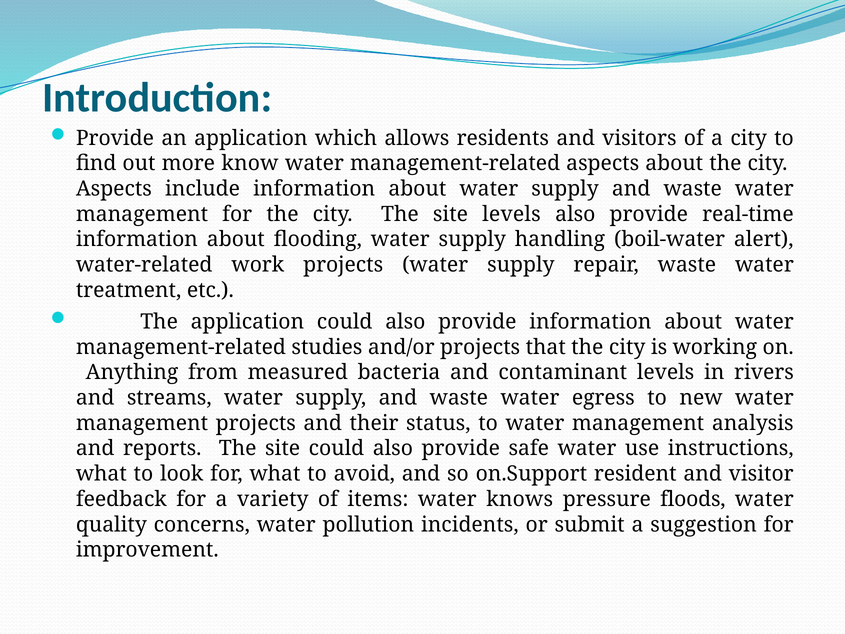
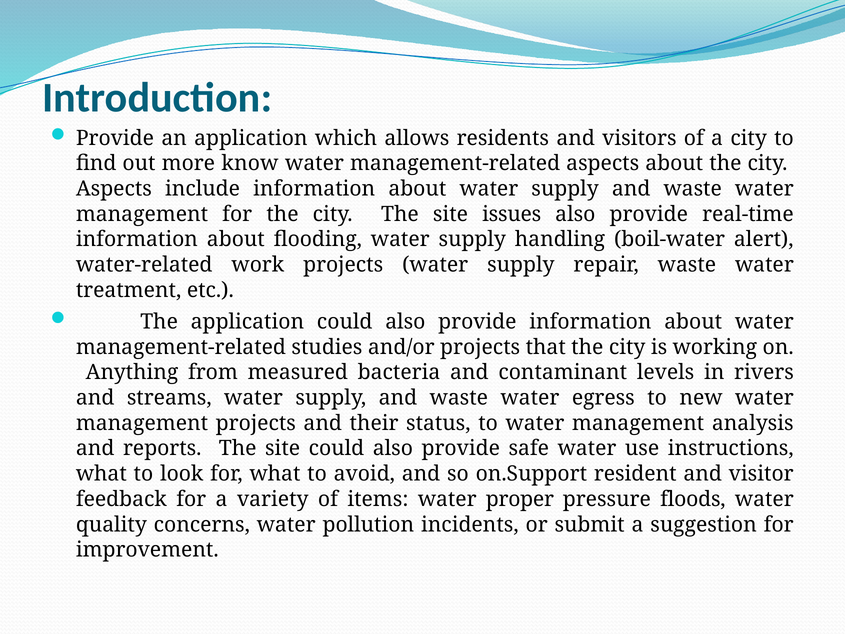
site levels: levels -> issues
knows: knows -> proper
